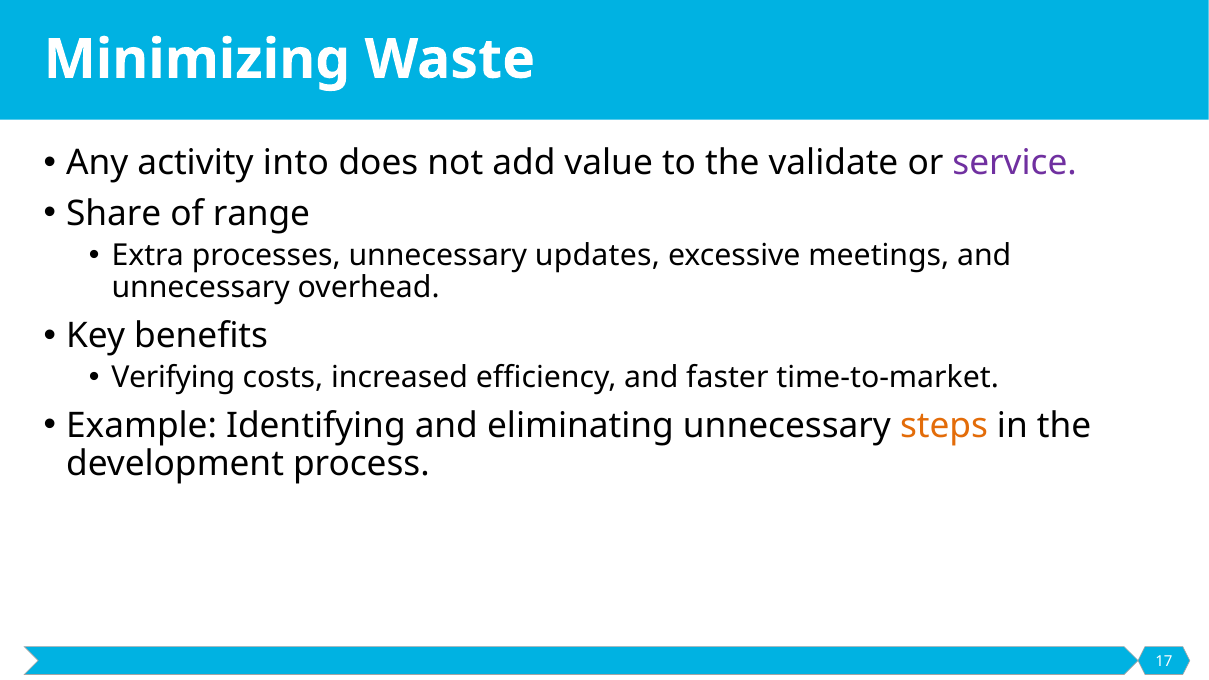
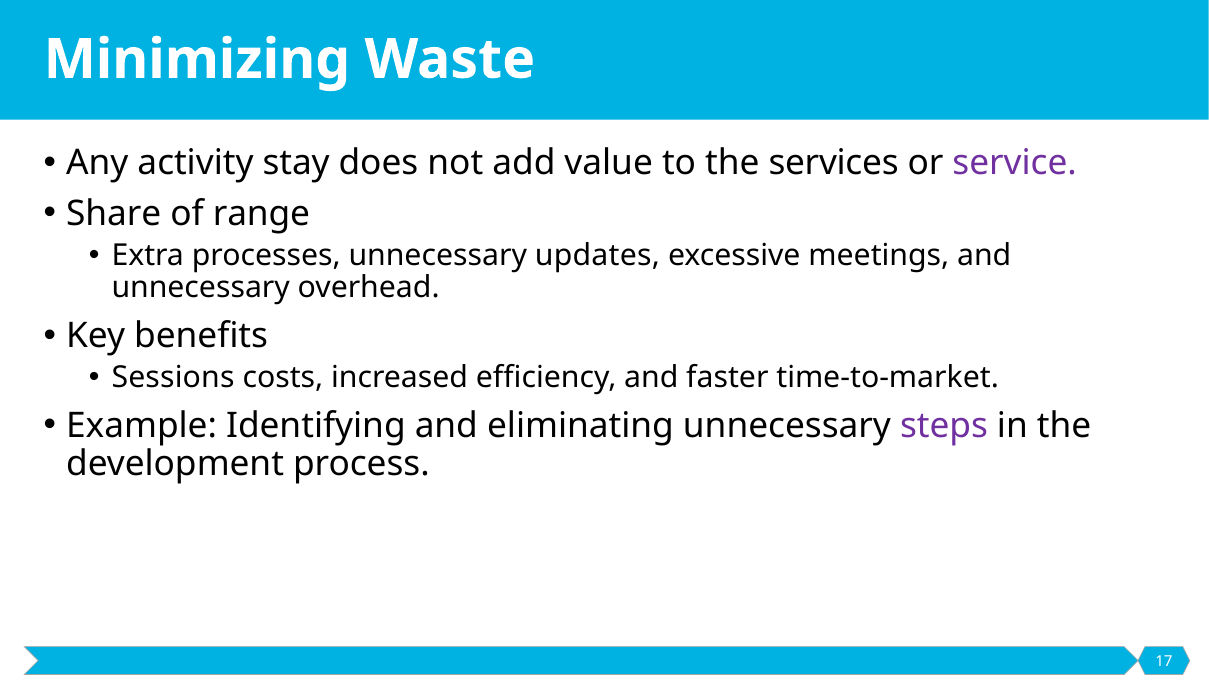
into: into -> stay
validate: validate -> services
Verifying: Verifying -> Sessions
steps colour: orange -> purple
